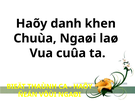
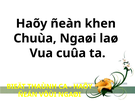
danh: danh -> ñeàn
